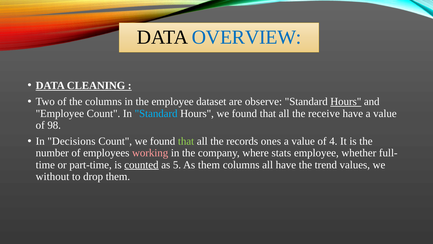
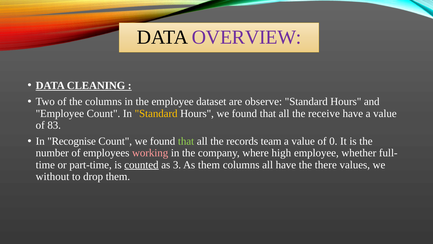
OVERVIEW colour: blue -> purple
Hours at (346, 102) underline: present -> none
Standard at (156, 113) colour: light blue -> yellow
98: 98 -> 83
Decisions: Decisions -> Recognise
ones: ones -> team
4: 4 -> 0
stats: stats -> high
5: 5 -> 3
trend: trend -> there
